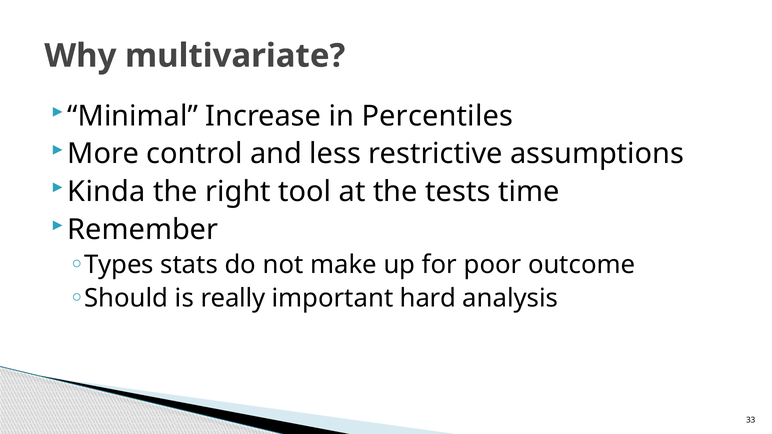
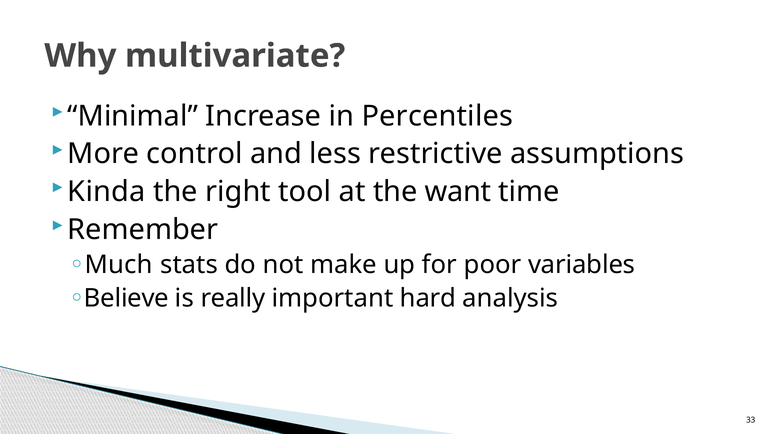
tests: tests -> want
Types: Types -> Much
outcome: outcome -> variables
Should: Should -> Believe
